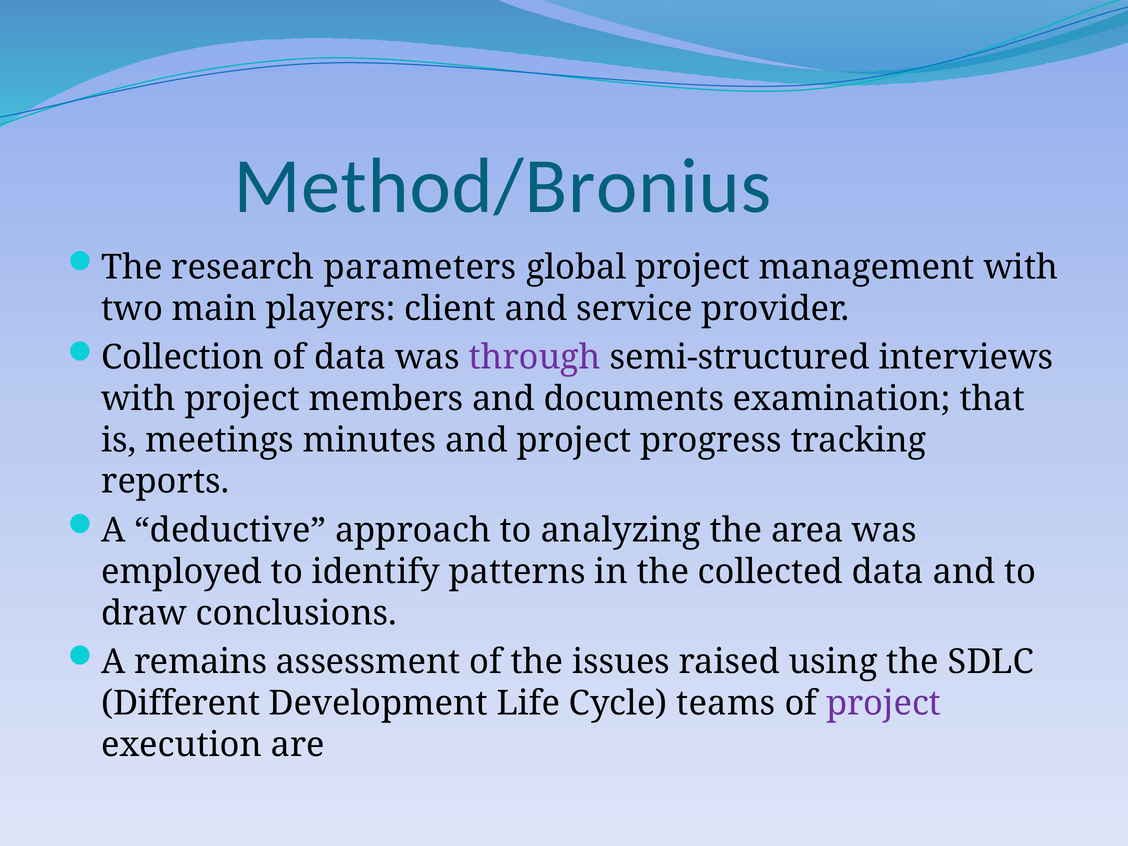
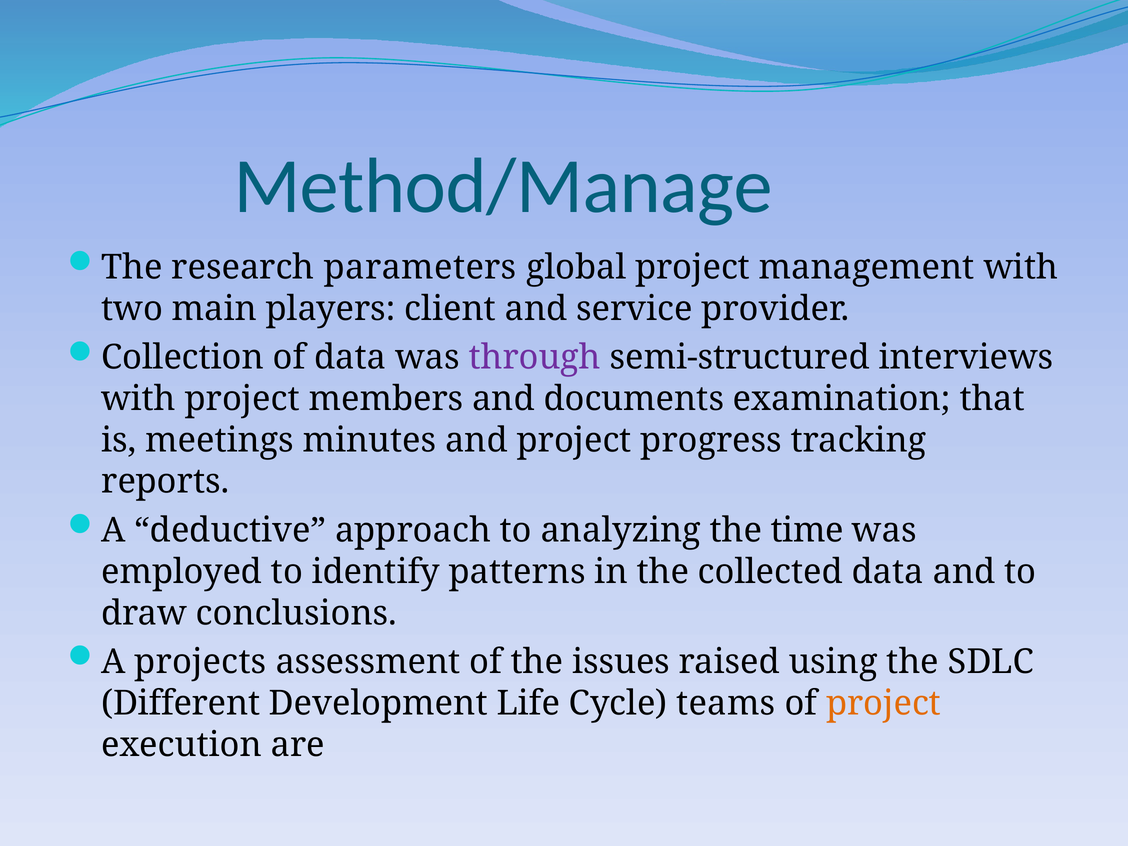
Method/Bronius: Method/Bronius -> Method/Manage
area: area -> time
remains: remains -> projects
project at (884, 703) colour: purple -> orange
